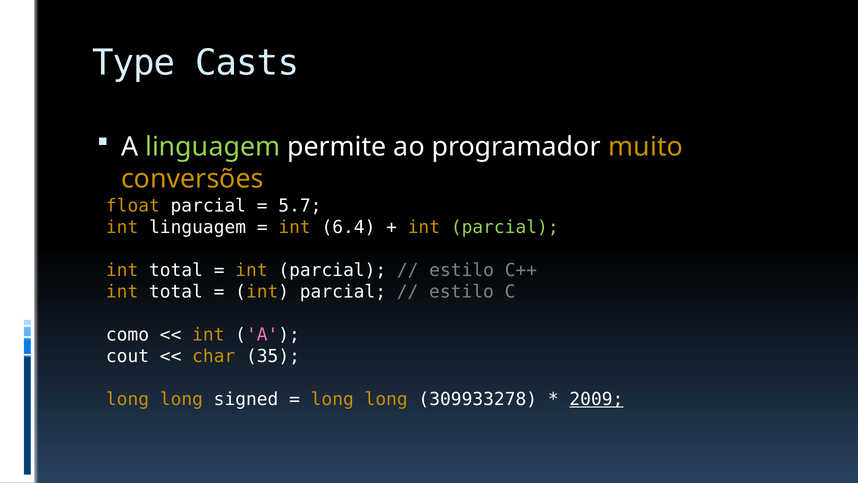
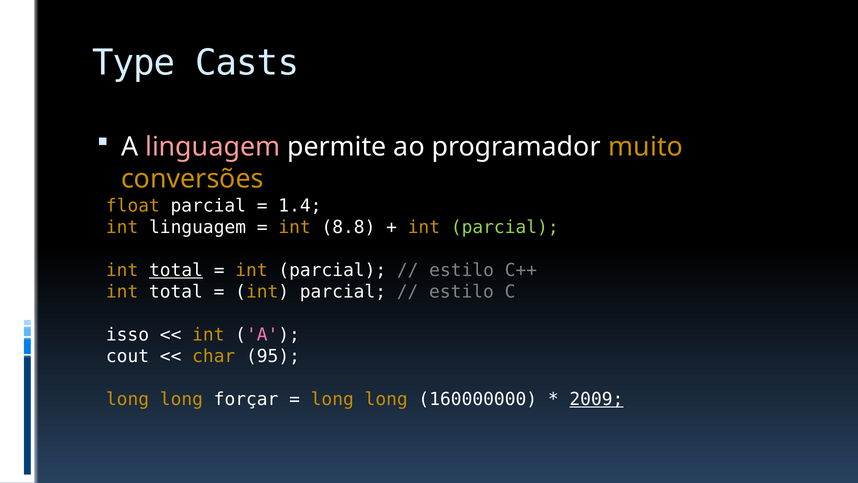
linguagem at (213, 147) colour: light green -> pink
5.7: 5.7 -> 1.4
6.4: 6.4 -> 8.8
total at (176, 270) underline: none -> present
como: como -> isso
35: 35 -> 95
signed: signed -> forçar
309933278: 309933278 -> 160000000
